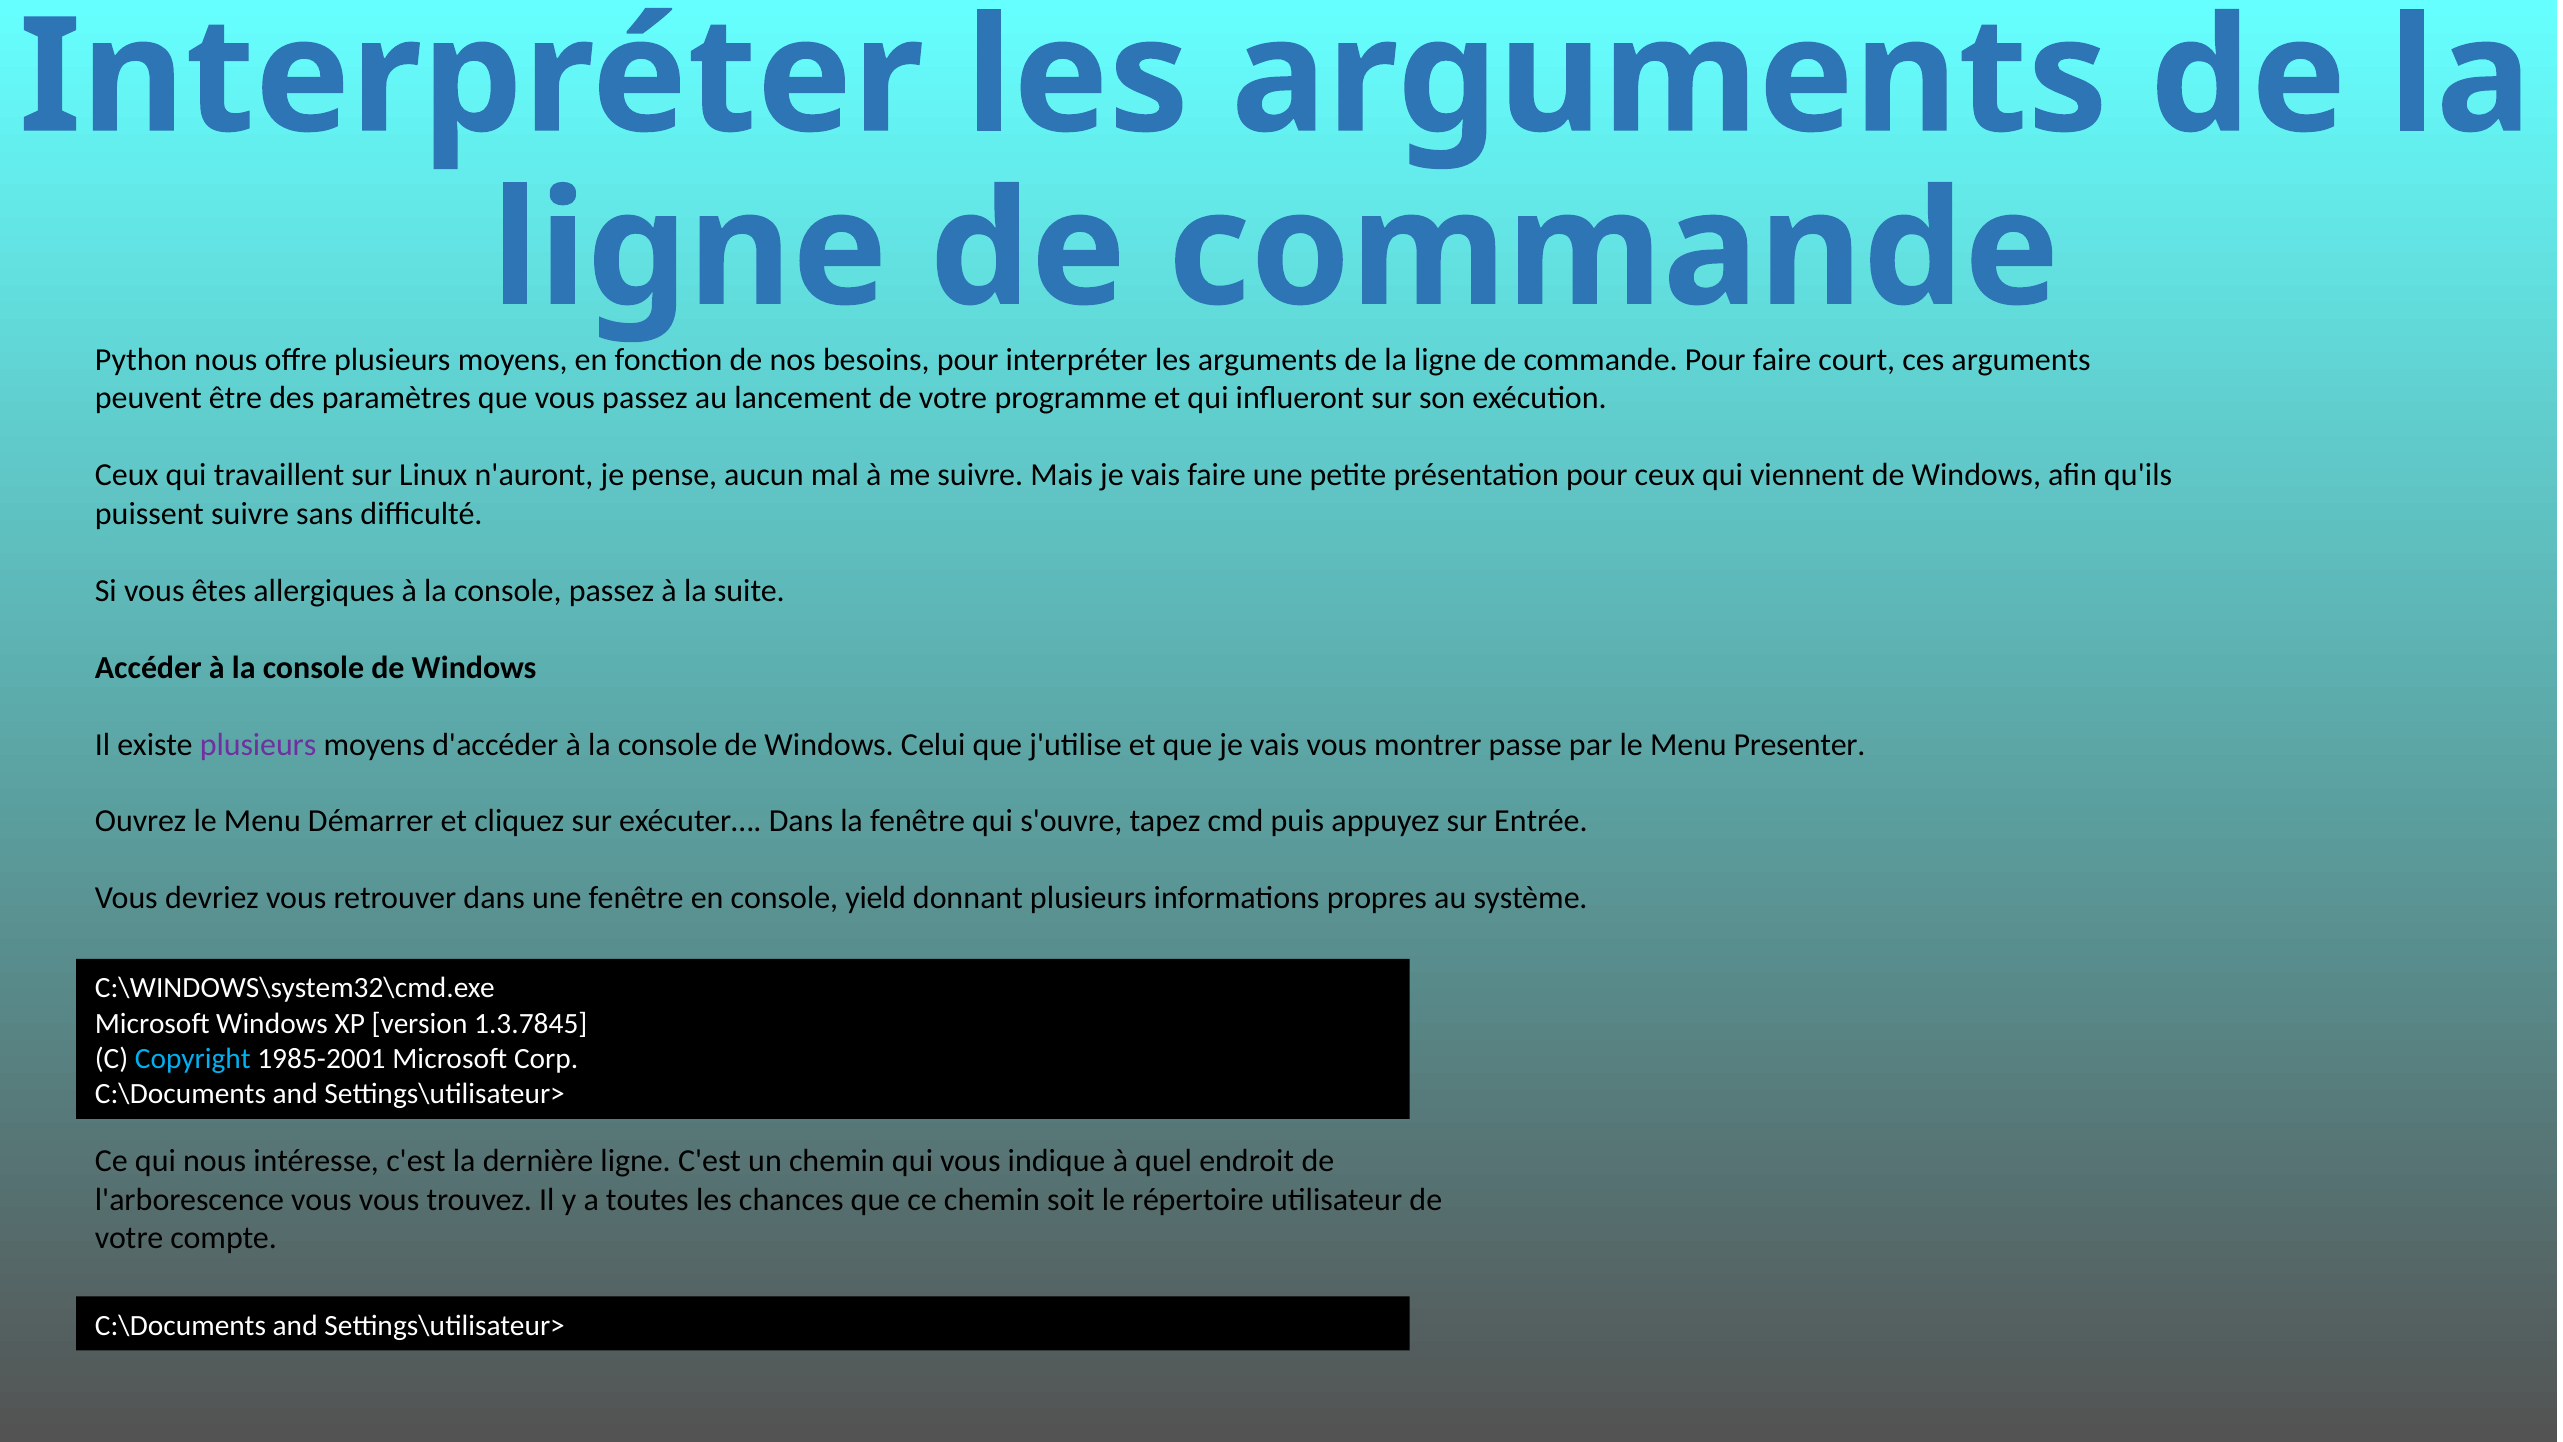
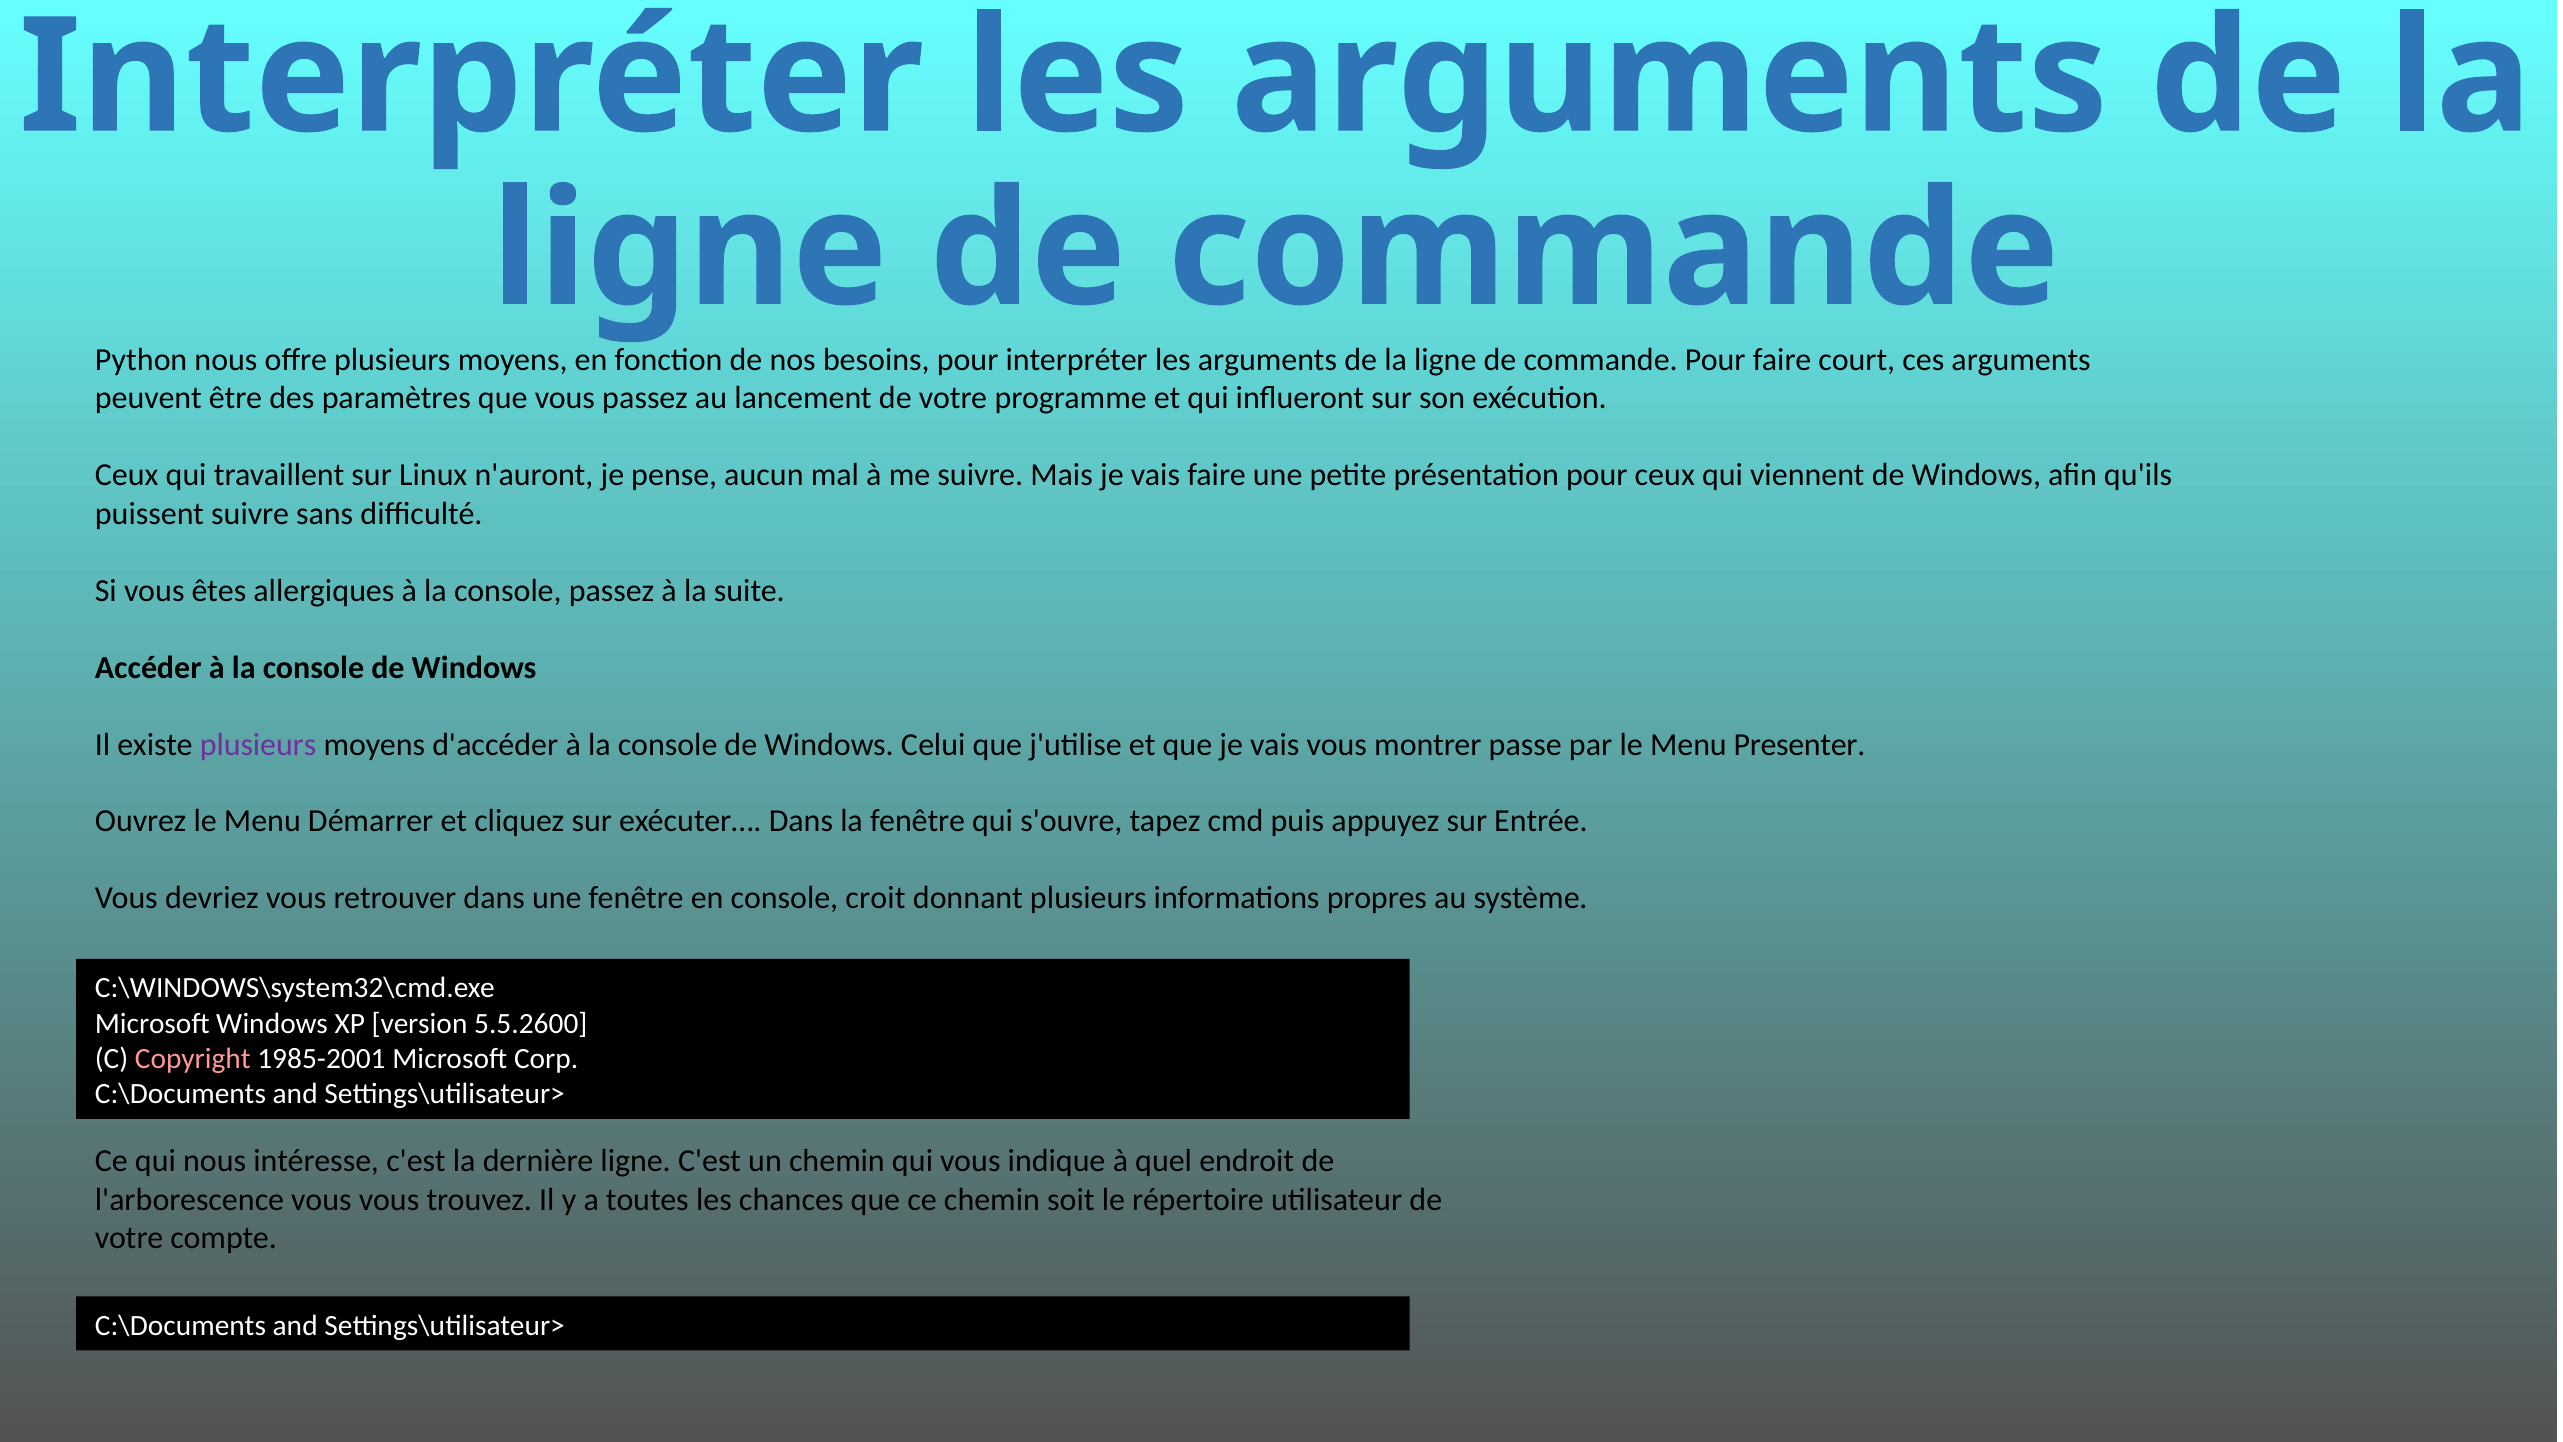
yield: yield -> croit
1.3.7845: 1.3.7845 -> 5.5.2600
Copyright colour: light blue -> pink
